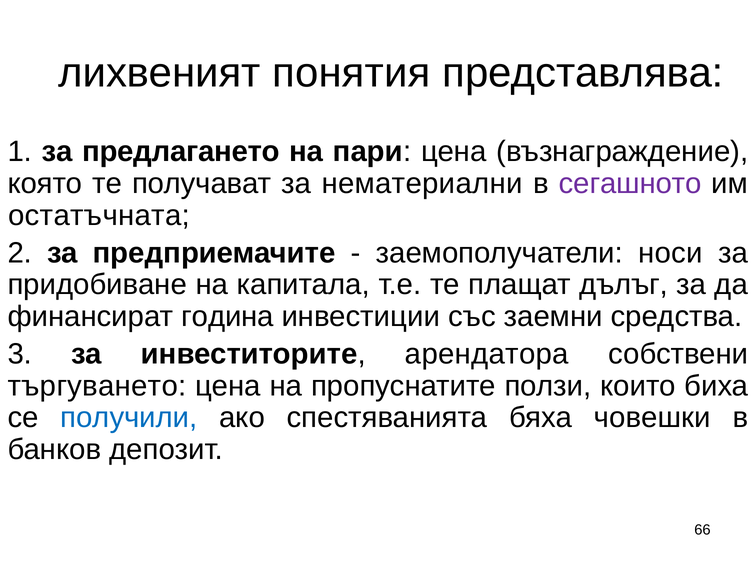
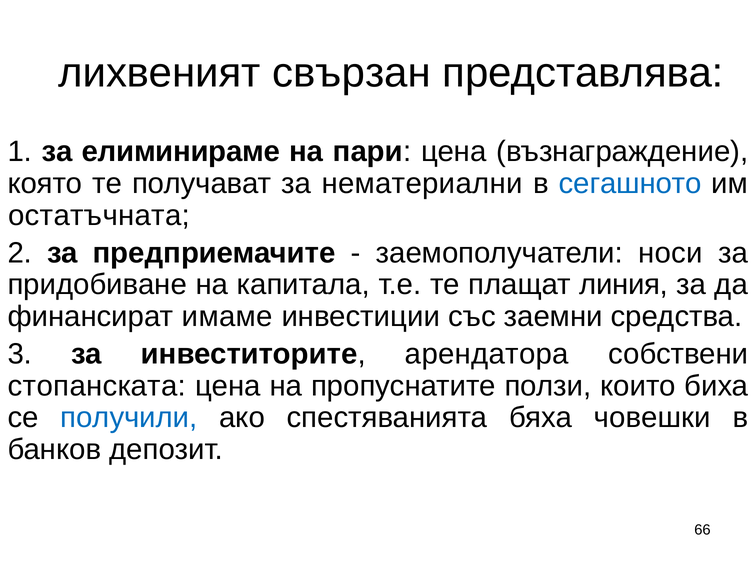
понятия: понятия -> свързан
предлагането: предлагането -> елиминираме
сегашното colour: purple -> blue
дълъг: дълъг -> линия
година: година -> имаме
търгуването: търгуването -> стопанската
